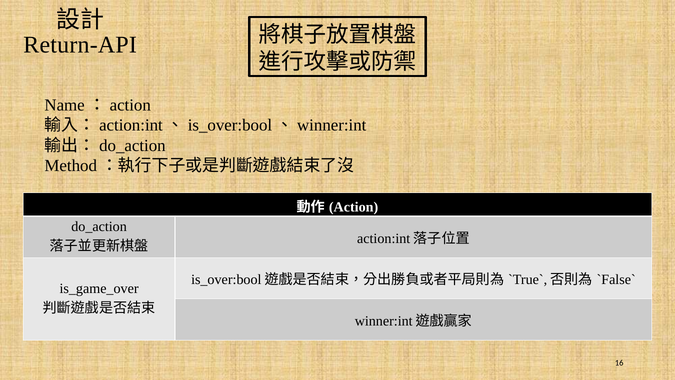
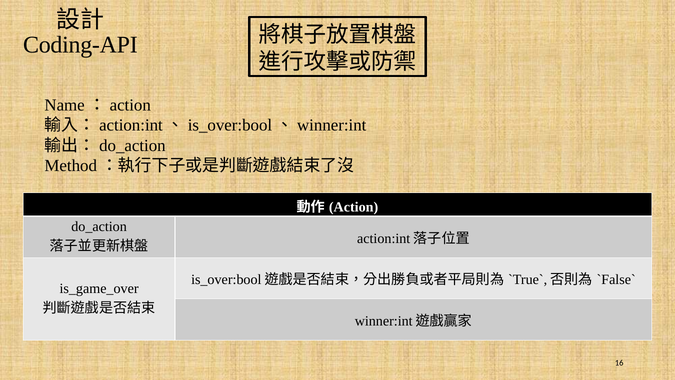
Return-API: Return-API -> Coding-API
